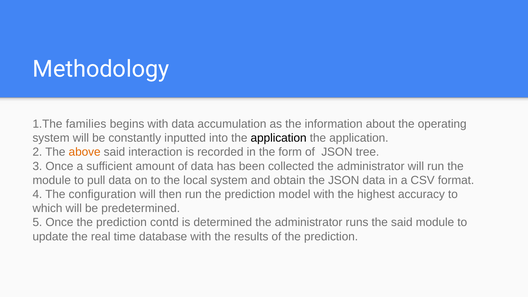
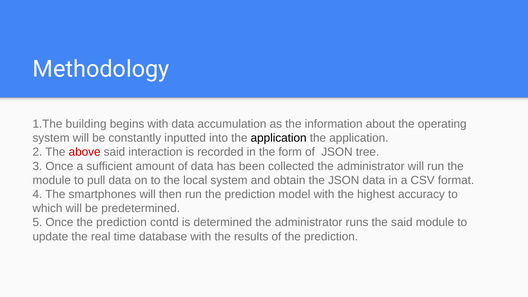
families: families -> building
above colour: orange -> red
configuration: configuration -> smartphones
